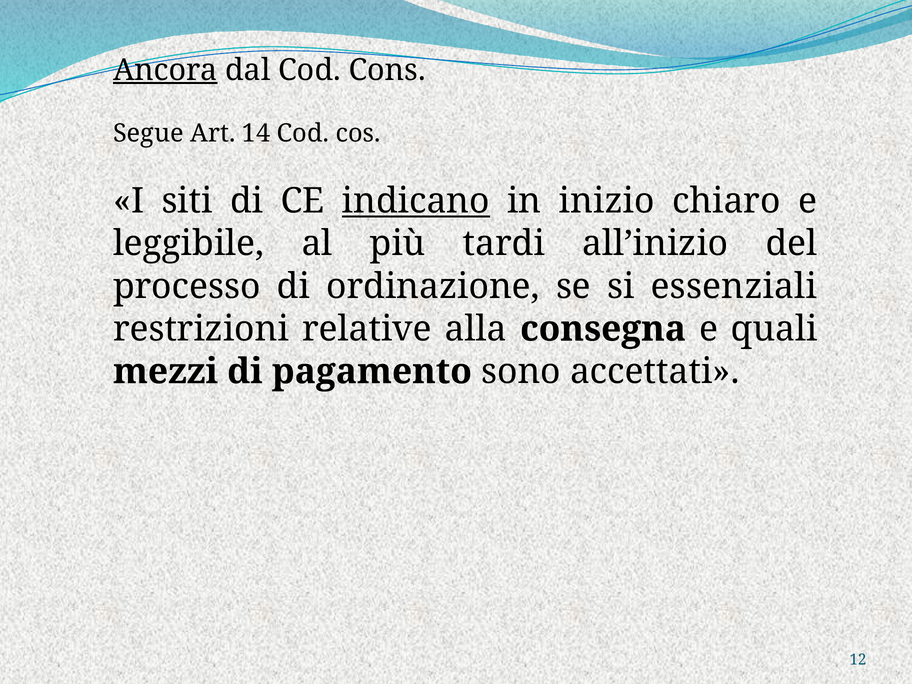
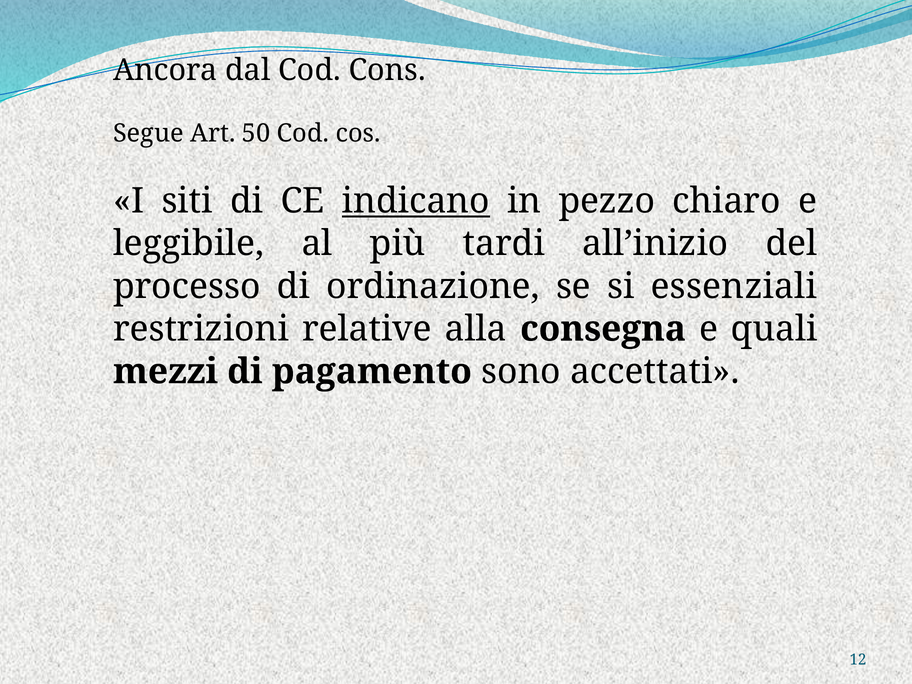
Ancora underline: present -> none
14: 14 -> 50
inizio: inizio -> pezzo
